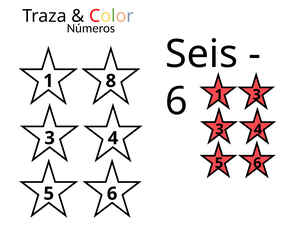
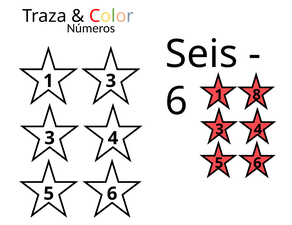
1 8: 8 -> 3
1 3: 3 -> 8
